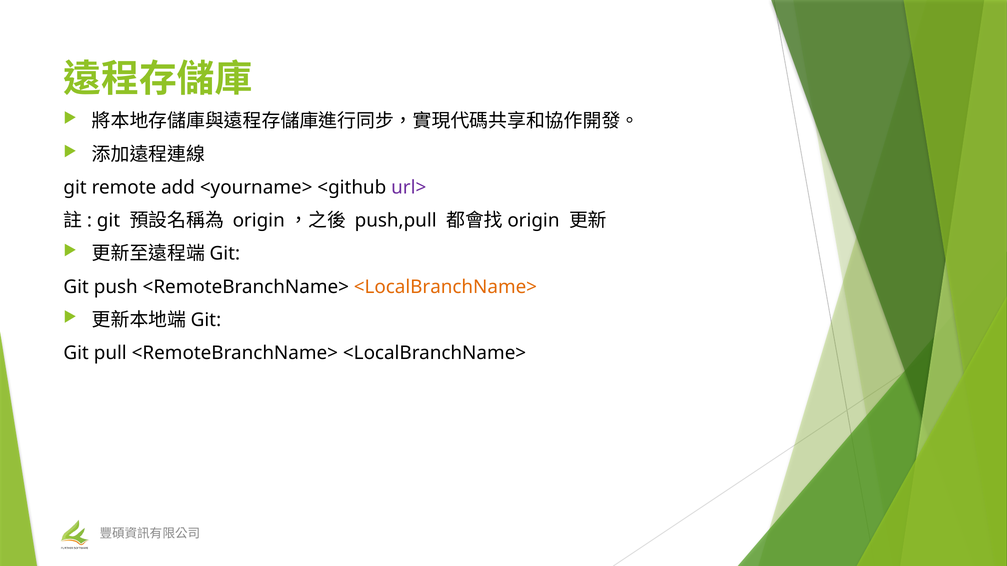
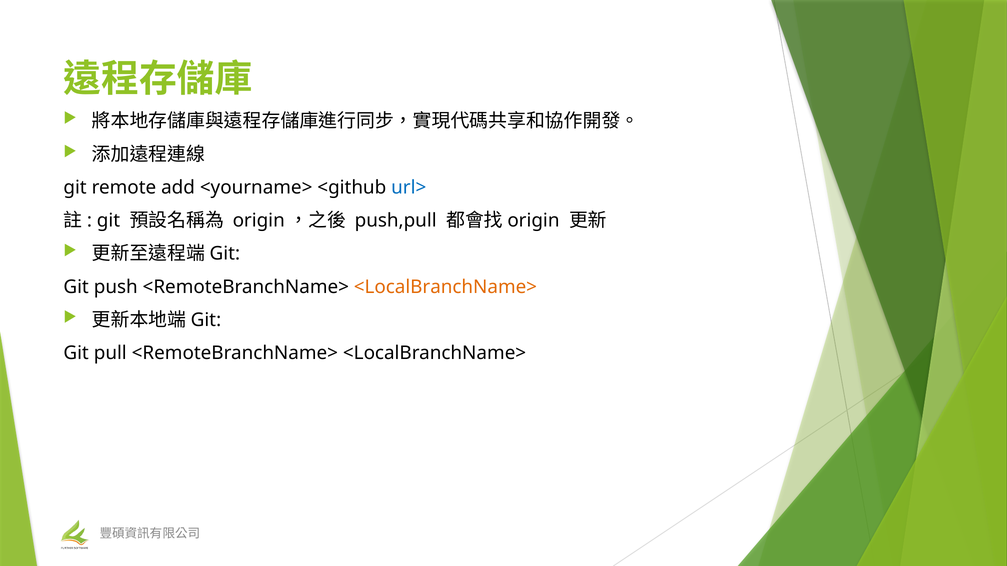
url> colour: purple -> blue
